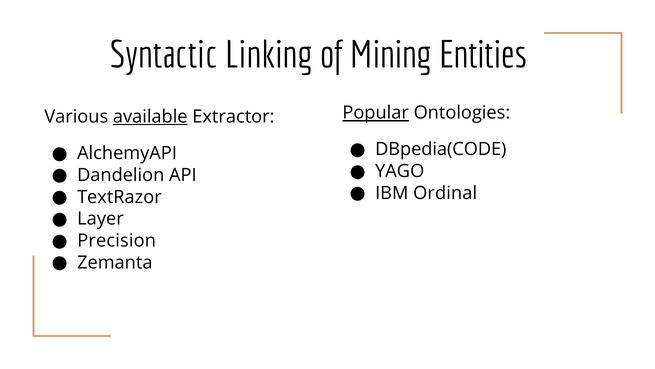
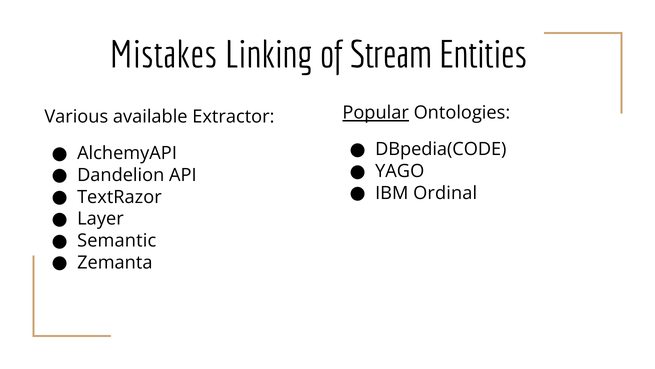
Syntactic: Syntactic -> Mistakes
Mining: Mining -> Stream
available underline: present -> none
Precision: Precision -> Semantic
